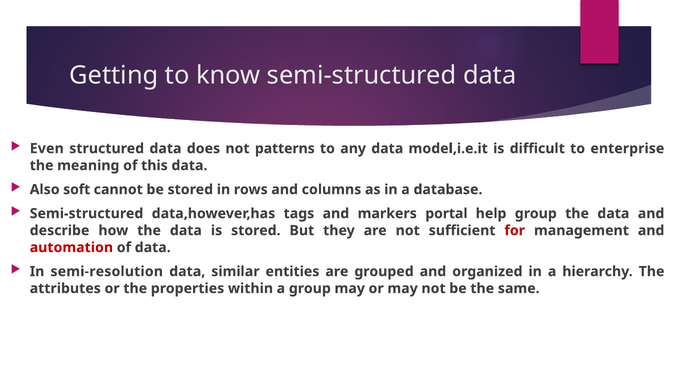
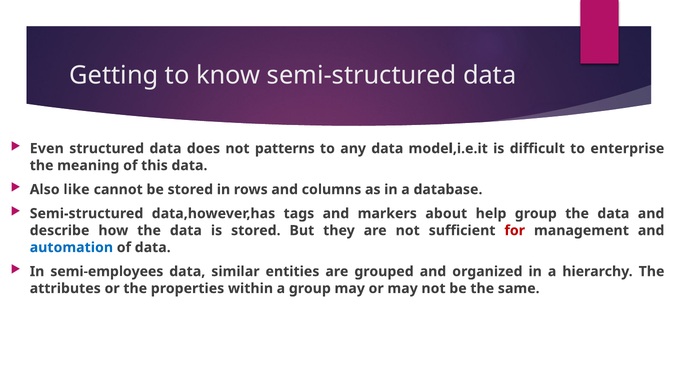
soft: soft -> like
portal: portal -> about
automation colour: red -> blue
semi-resolution: semi-resolution -> semi-employees
